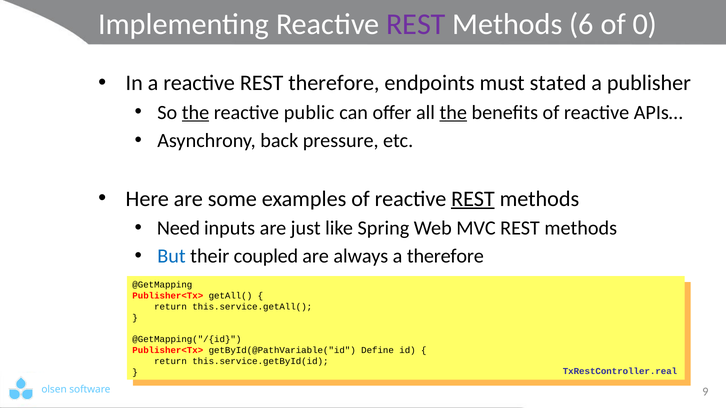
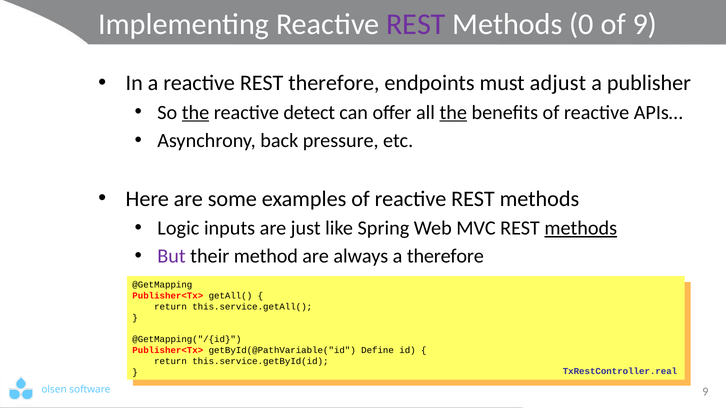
6: 6 -> 0
of 0: 0 -> 9
stated: stated -> adjust
public: public -> detect
REST at (473, 199) underline: present -> none
Need: Need -> Logic
methods at (581, 228) underline: none -> present
But colour: blue -> purple
coupled: coupled -> method
